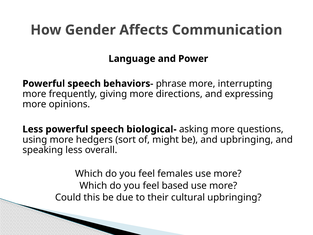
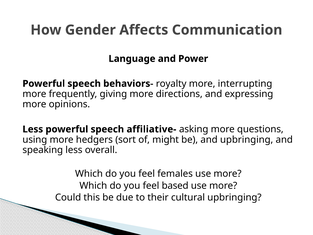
phrase: phrase -> royalty
biological-: biological- -> affiliative-
